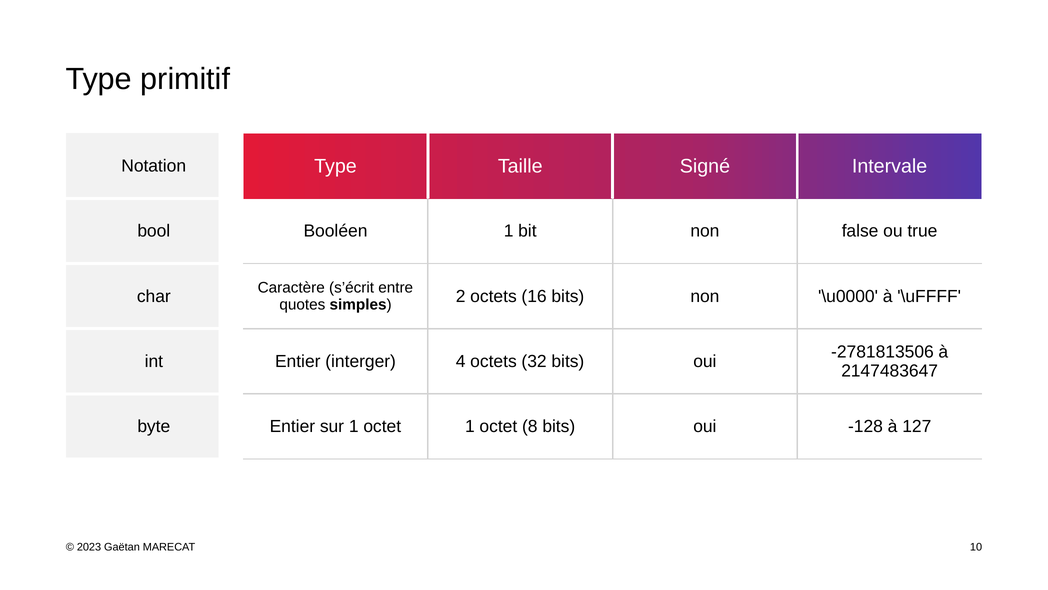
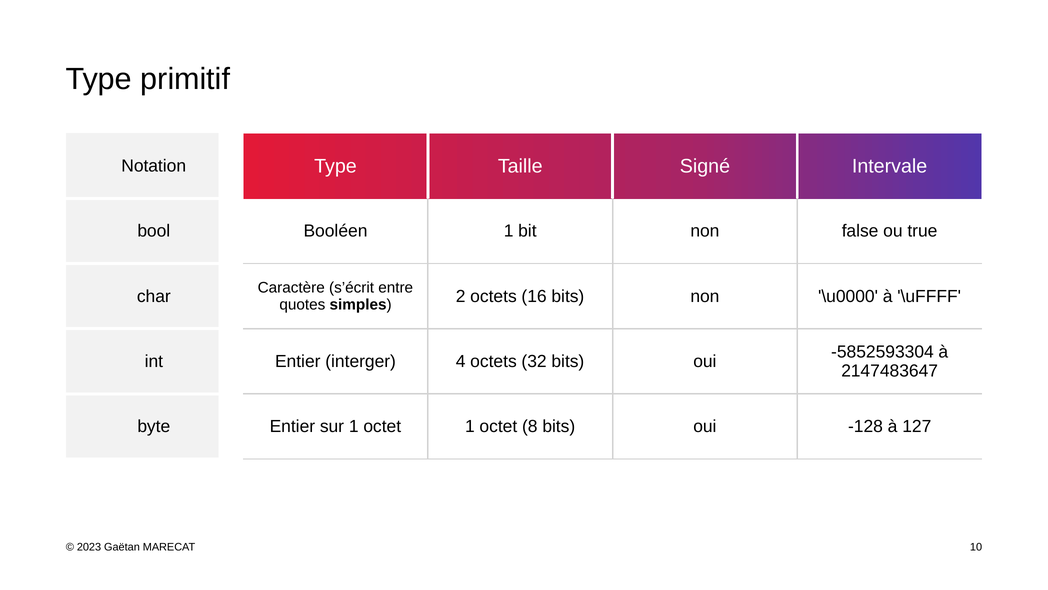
-2781813506: -2781813506 -> -5852593304
